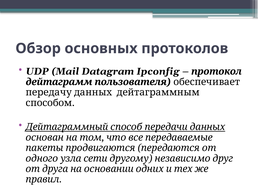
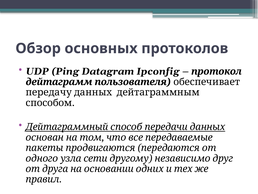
Mail: Mail -> Ping
